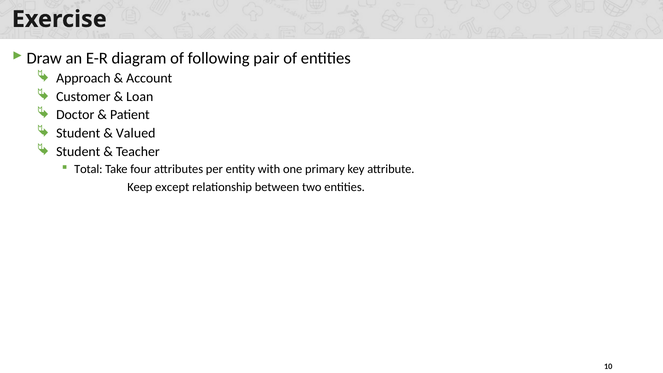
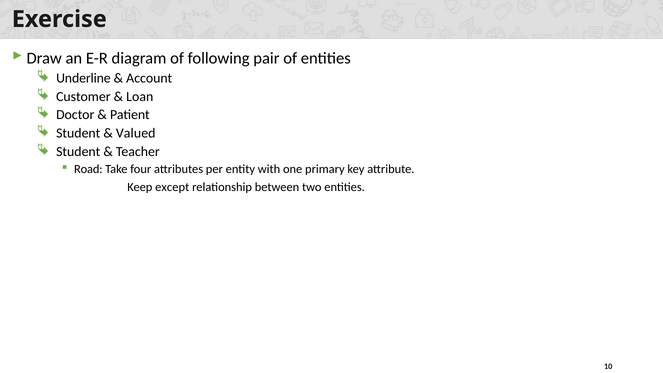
Approach: Approach -> Underline
Total: Total -> Road
